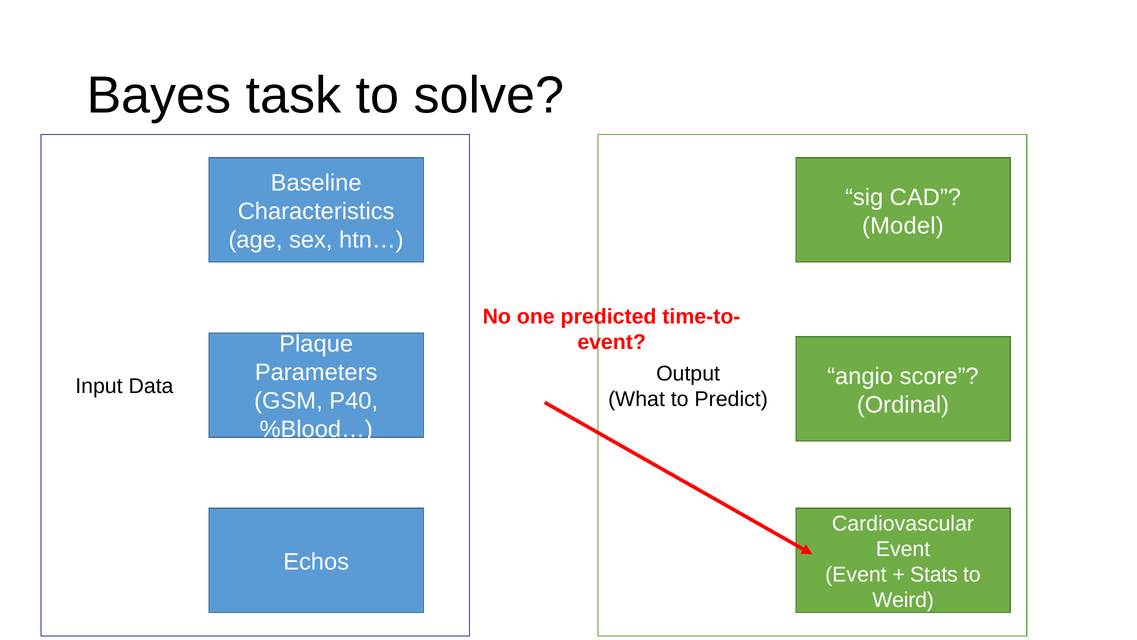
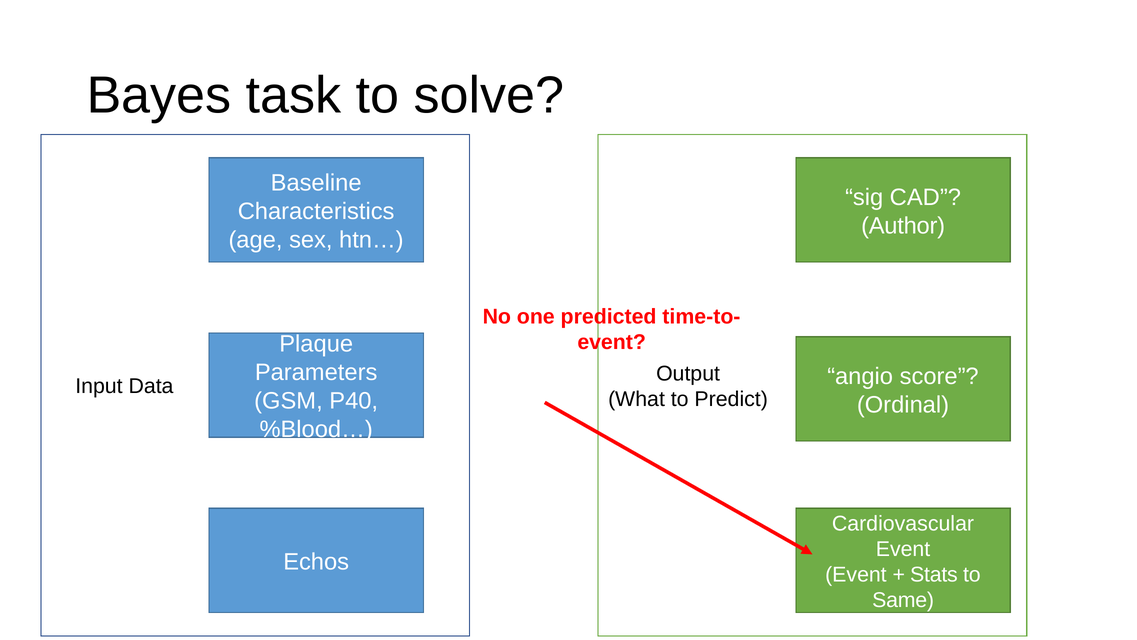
Model: Model -> Author
Weird: Weird -> Same
